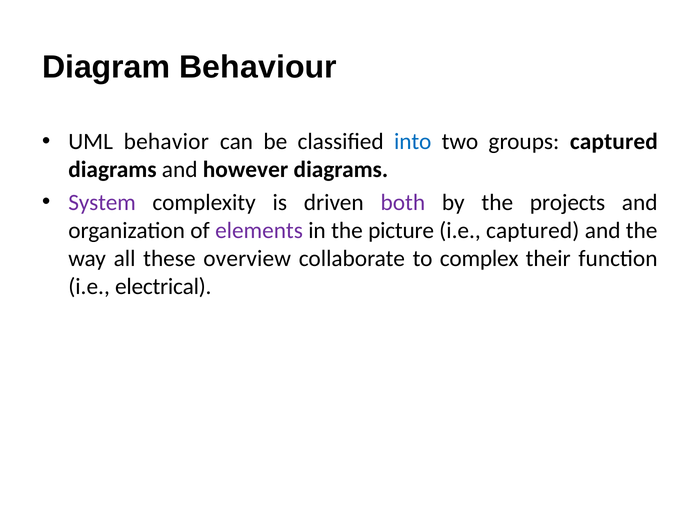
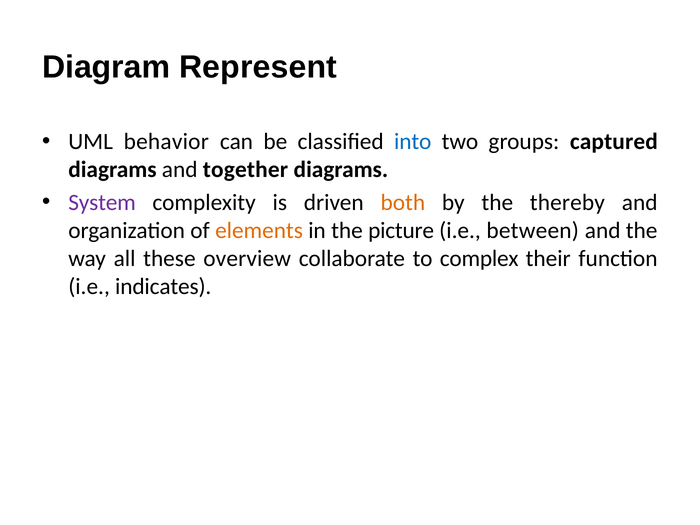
Behaviour: Behaviour -> Represent
however: however -> together
both colour: purple -> orange
projects: projects -> thereby
elements colour: purple -> orange
i.e captured: captured -> between
electrical: electrical -> indicates
